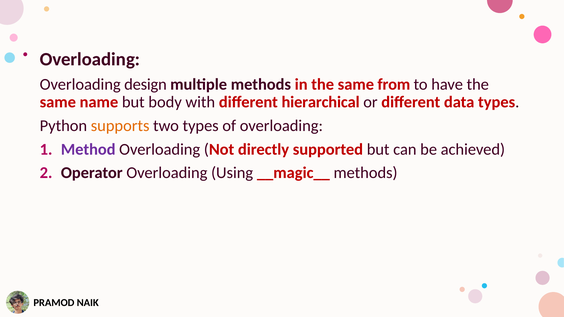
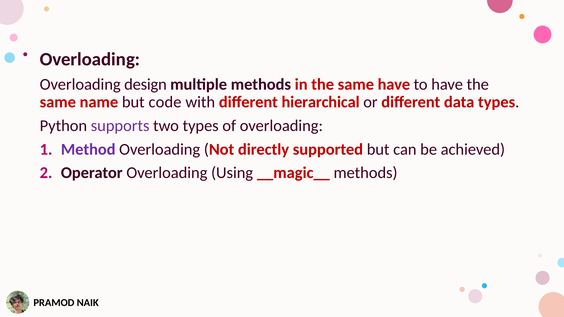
same from: from -> have
body: body -> code
supports colour: orange -> purple
